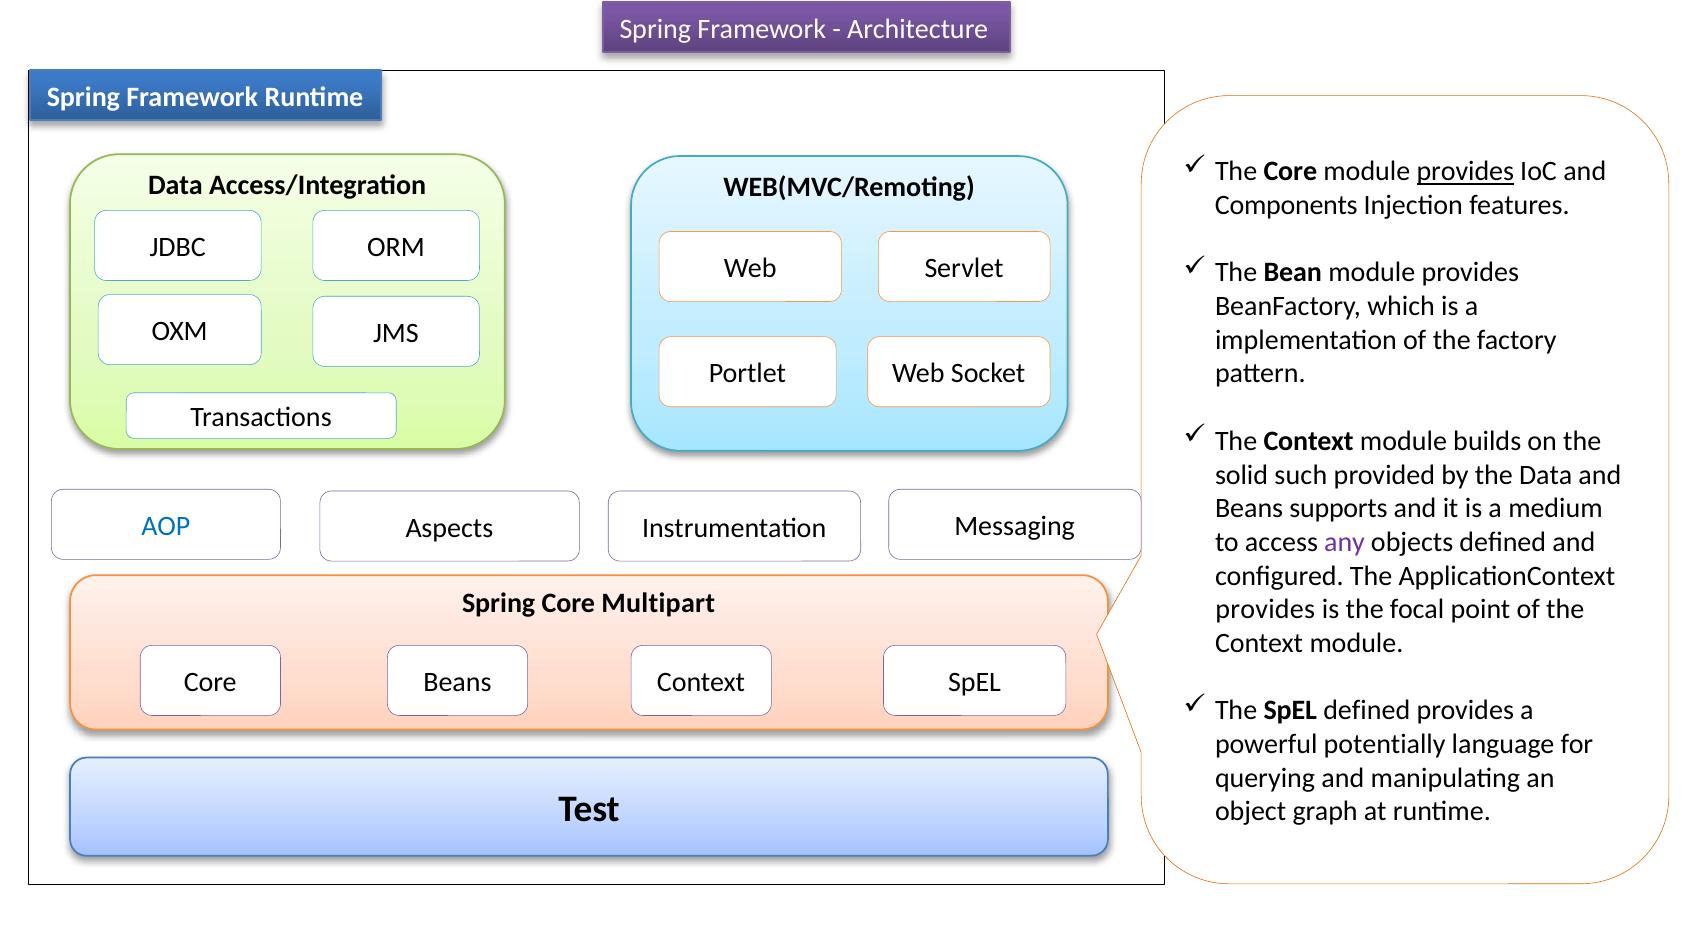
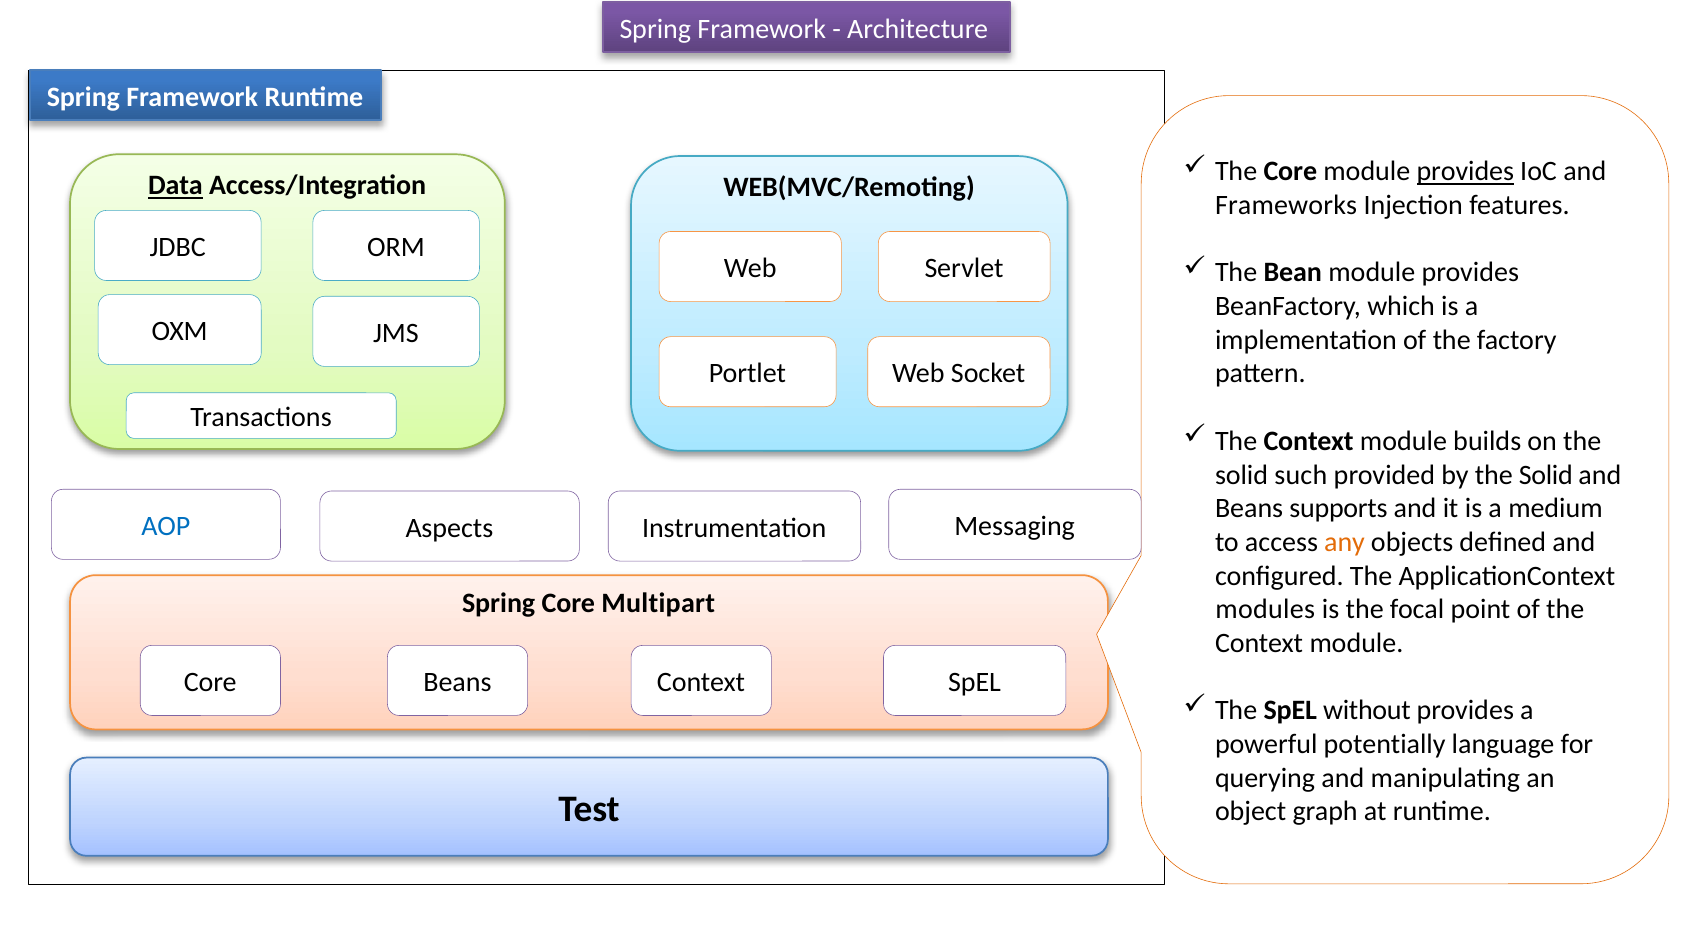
Data at (176, 186) underline: none -> present
Components: Components -> Frameworks
by the Data: Data -> Solid
any colour: purple -> orange
provides at (1265, 609): provides -> modules
SpEL defined: defined -> without
